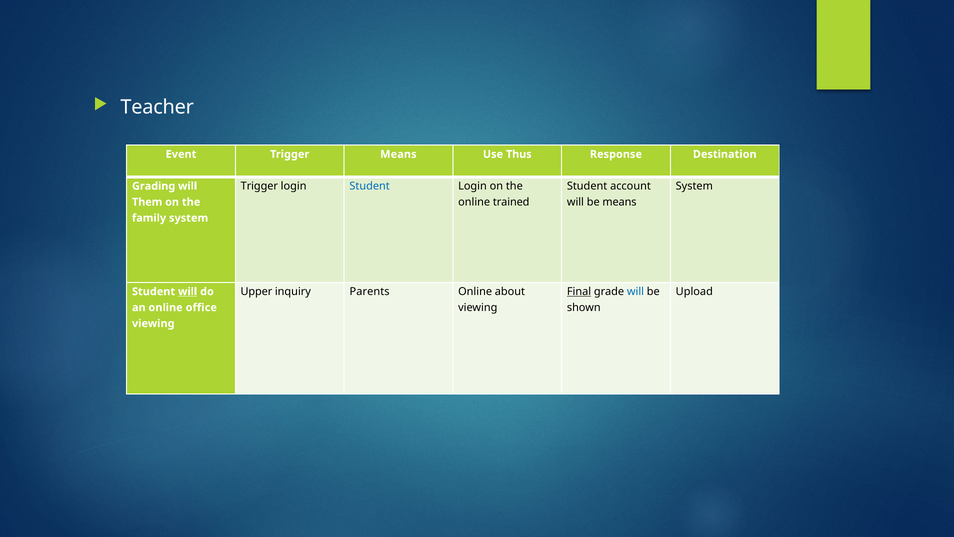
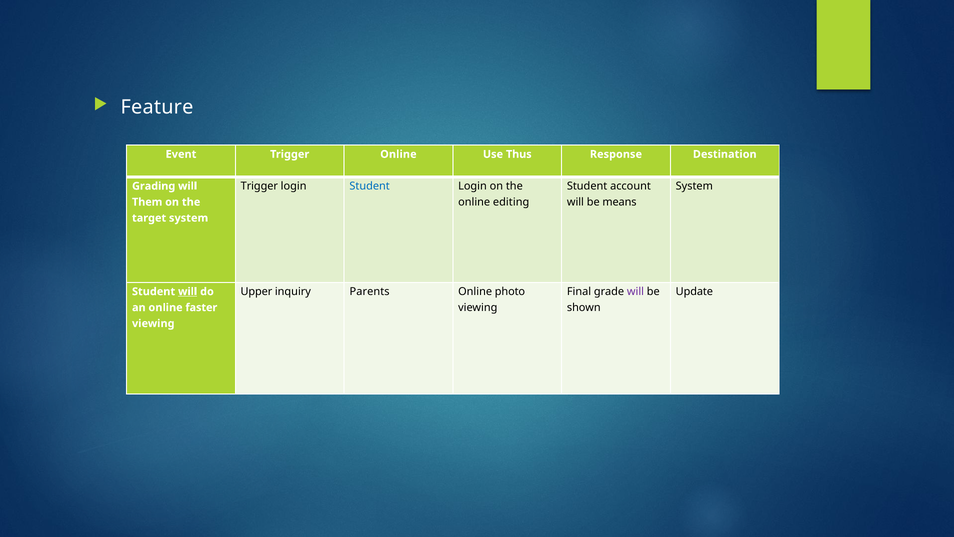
Teacher: Teacher -> Feature
Trigger Means: Means -> Online
trained: trained -> editing
family: family -> target
about: about -> photo
Final underline: present -> none
will at (635, 291) colour: blue -> purple
Upload: Upload -> Update
office: office -> faster
